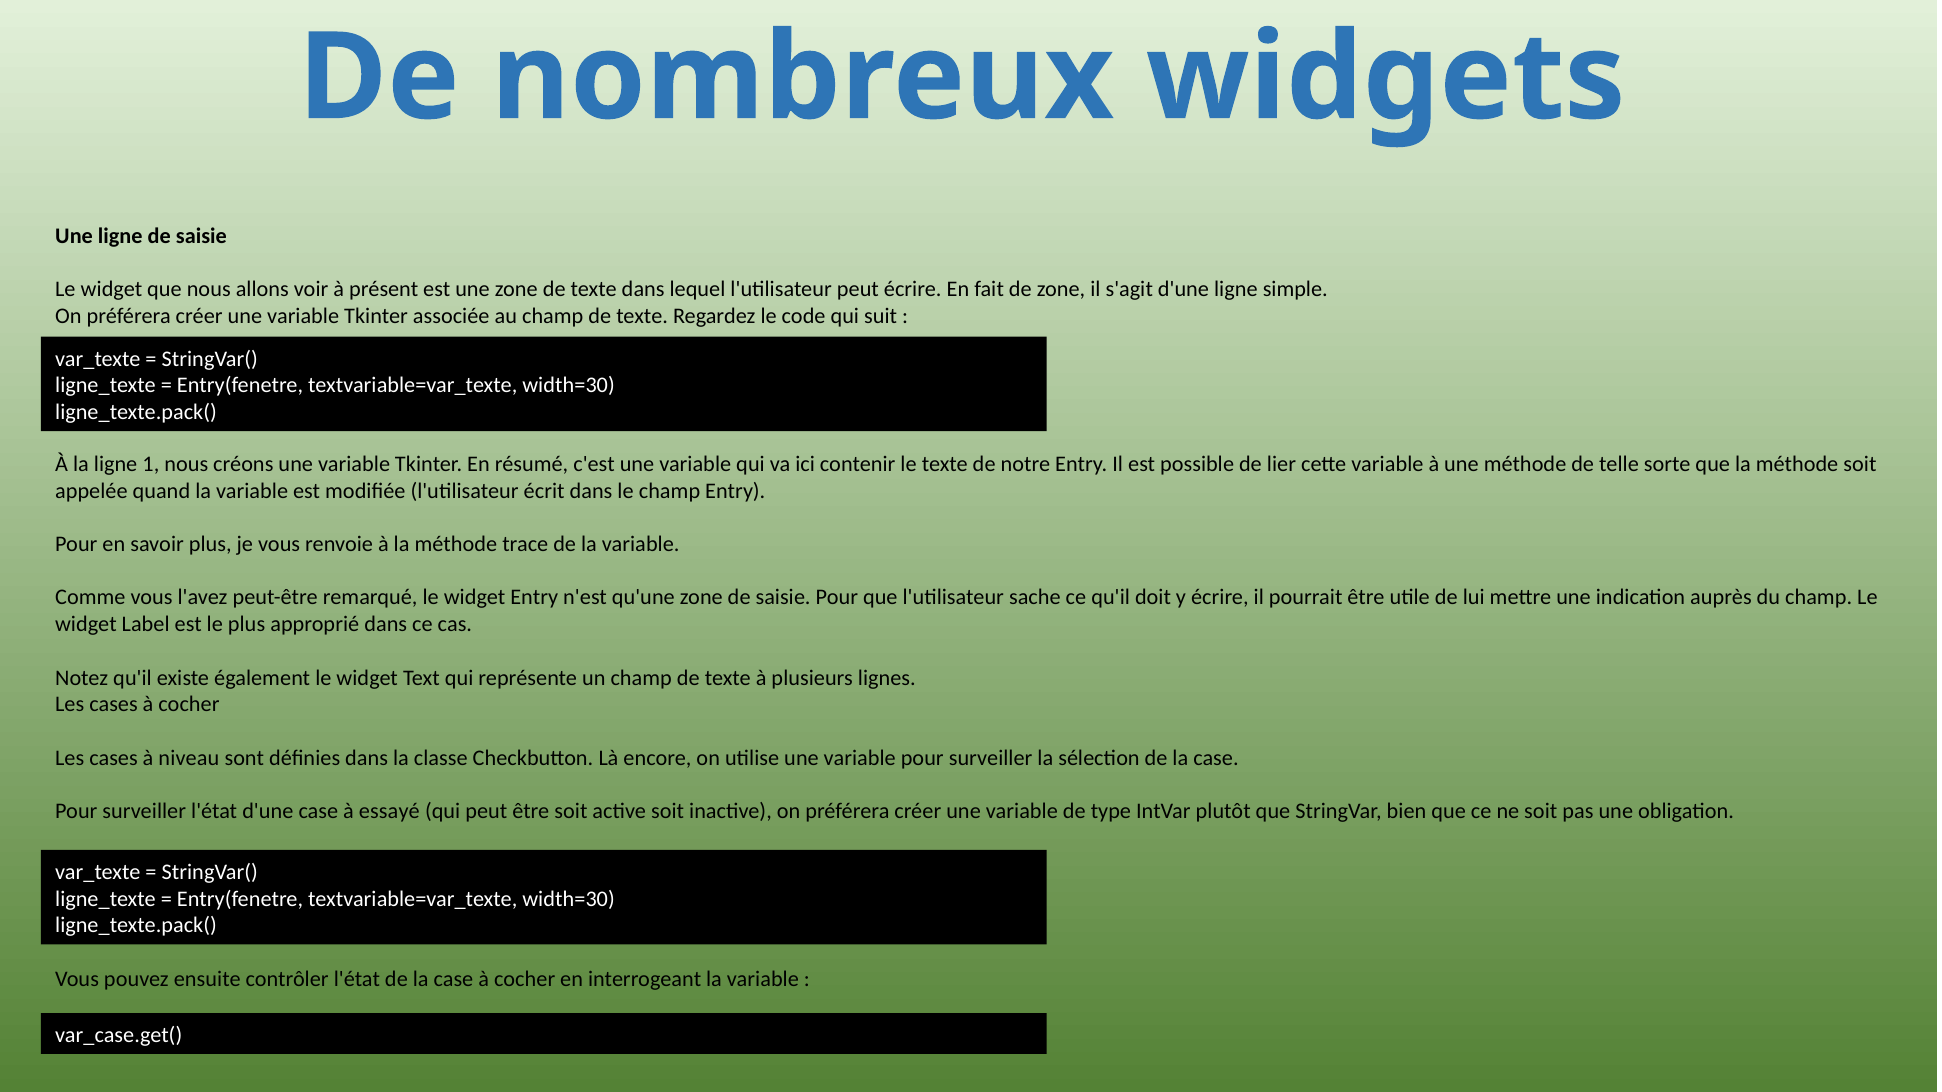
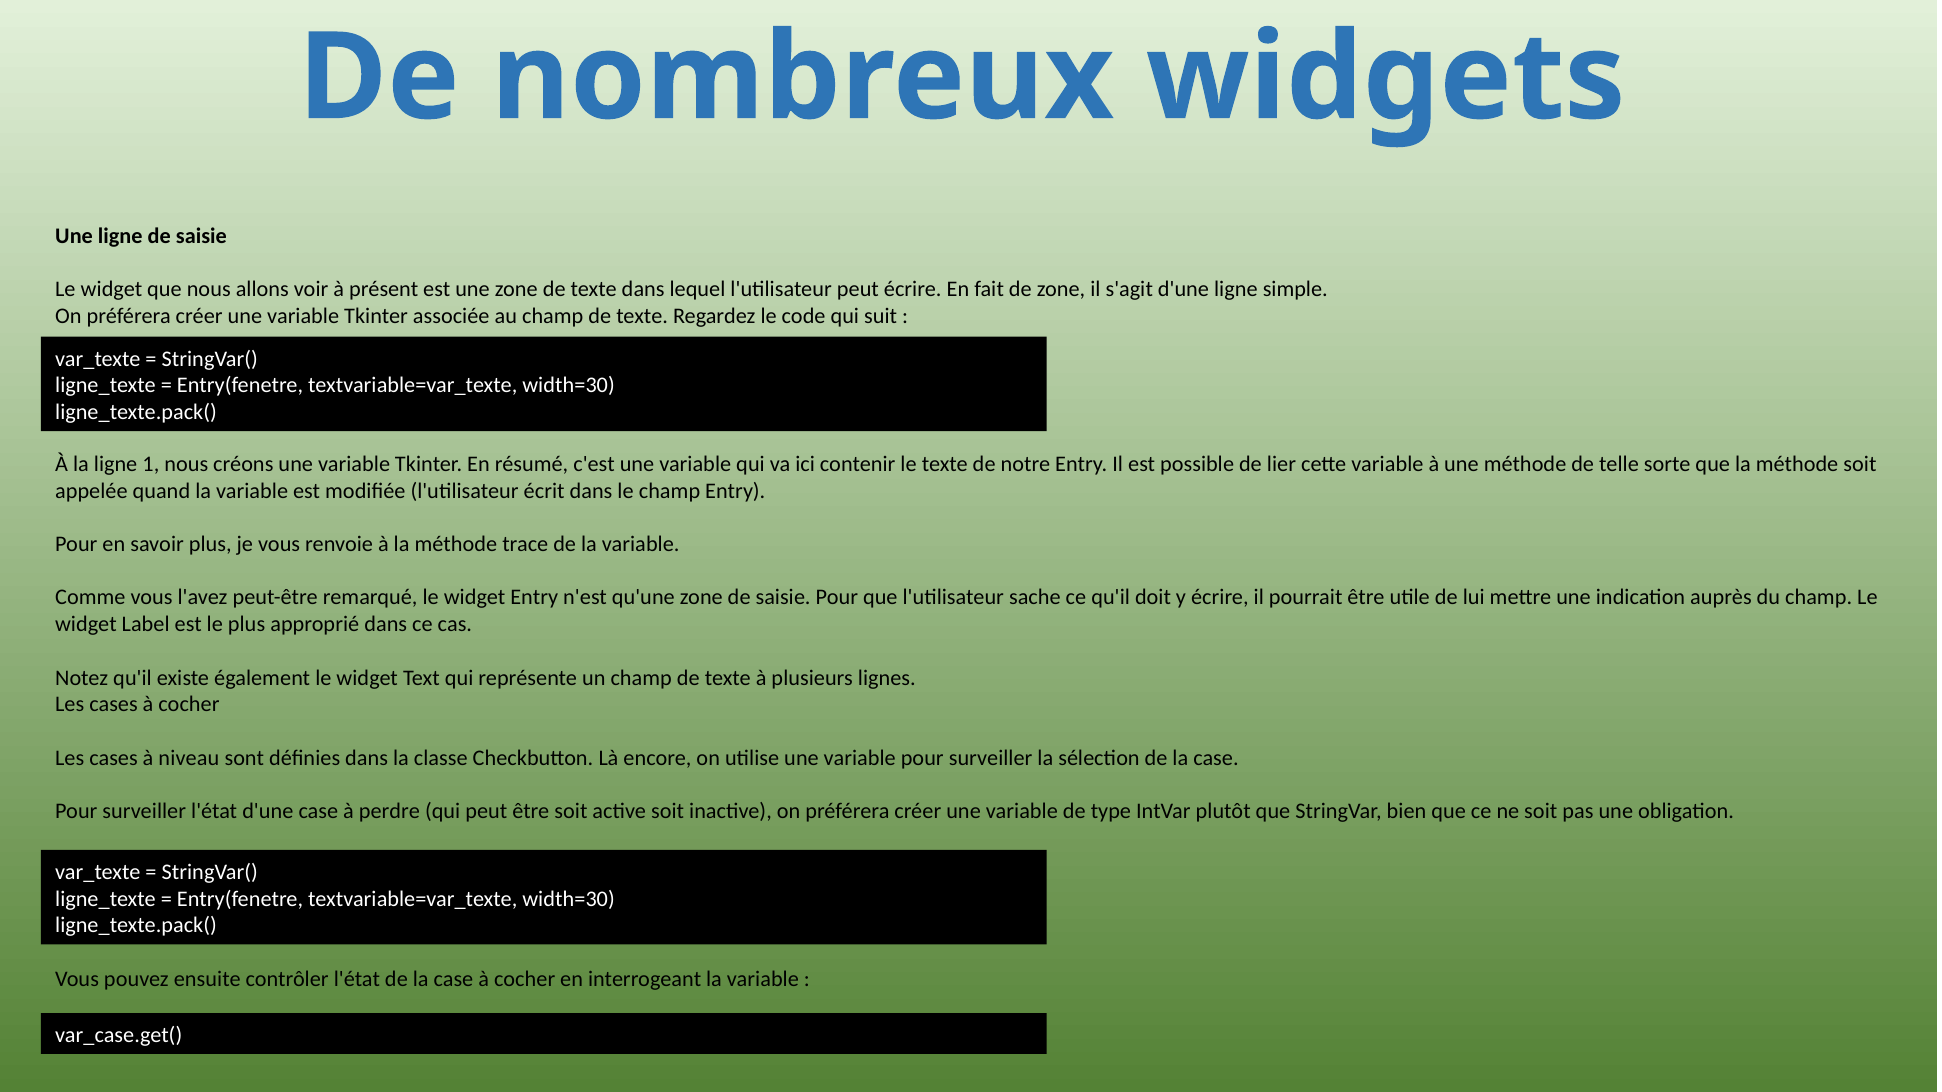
essayé: essayé -> perdre
